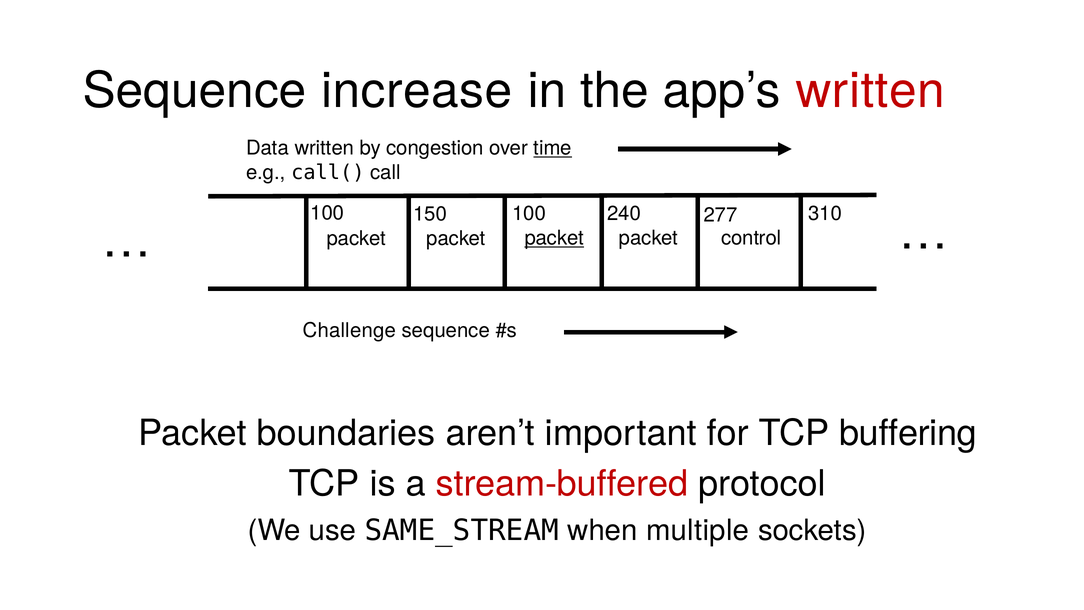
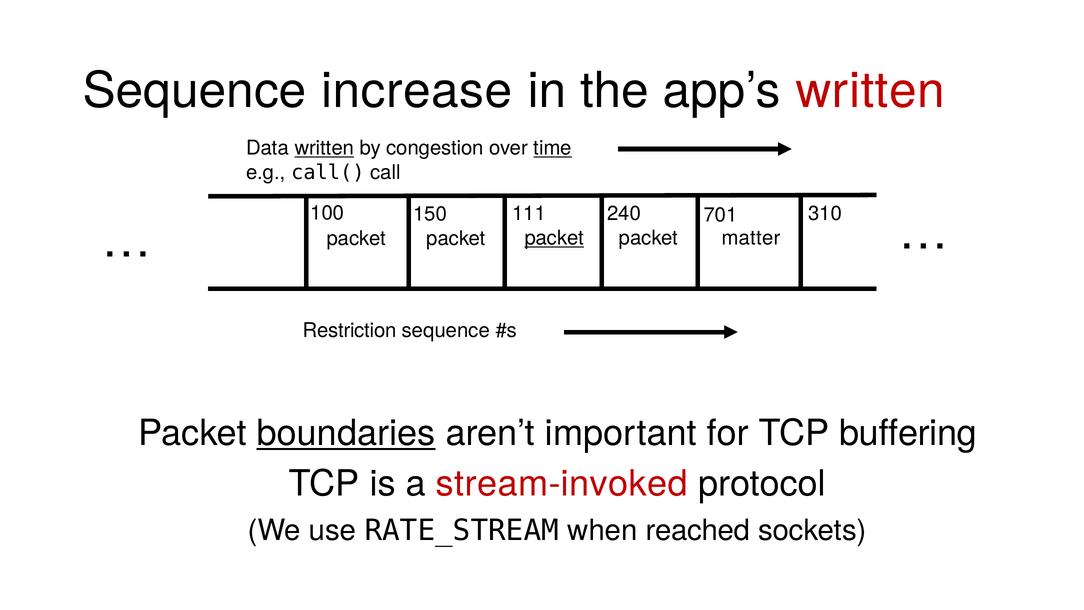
written at (324, 148) underline: none -> present
150 100: 100 -> 111
277: 277 -> 701
control: control -> matter
Challenge: Challenge -> Restriction
boundaries underline: none -> present
stream-buffered: stream-buffered -> stream-invoked
SAME_STREAM: SAME_STREAM -> RATE_STREAM
multiple: multiple -> reached
